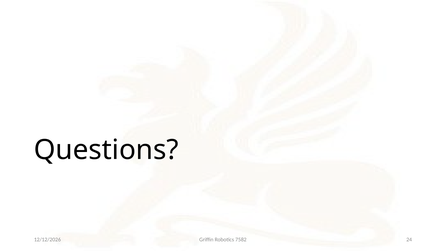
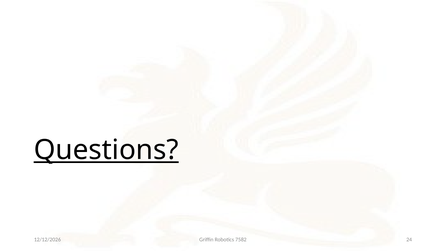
Questions underline: none -> present
